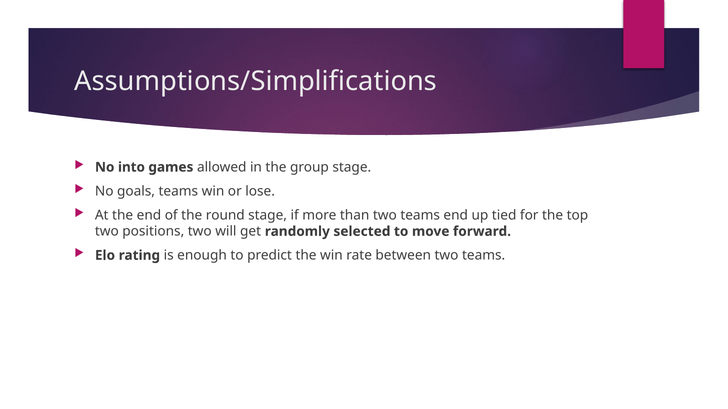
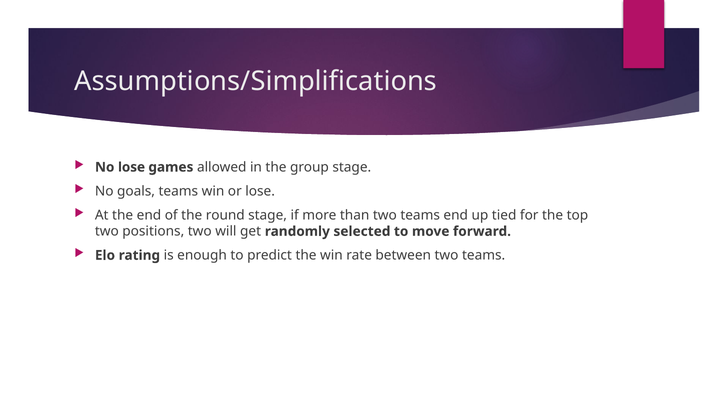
No into: into -> lose
